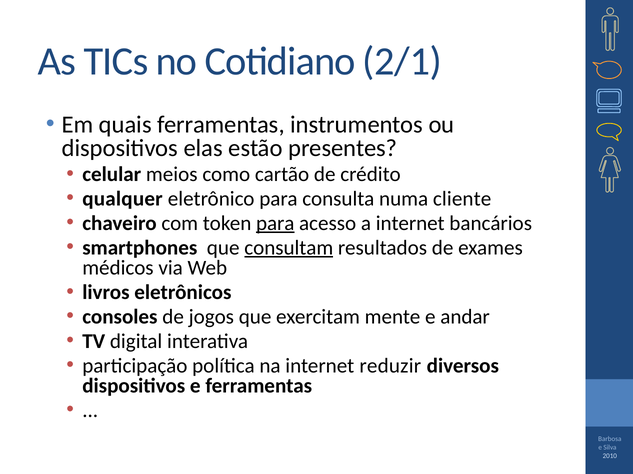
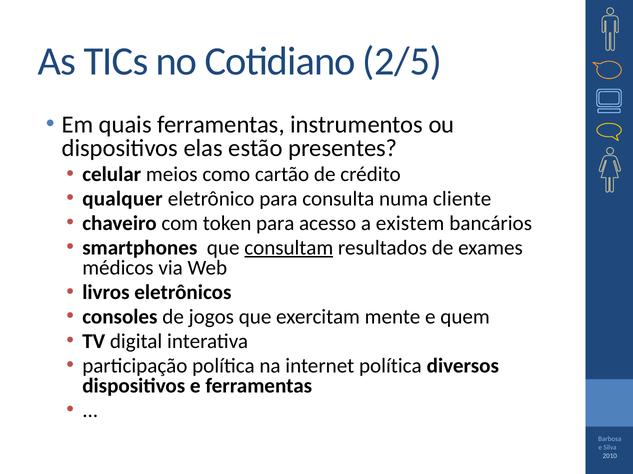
2/1: 2/1 -> 2/5
para at (275, 224) underline: present -> none
a internet: internet -> existem
andar: andar -> quem
internet reduzir: reduzir -> política
